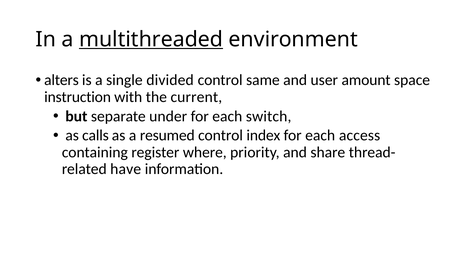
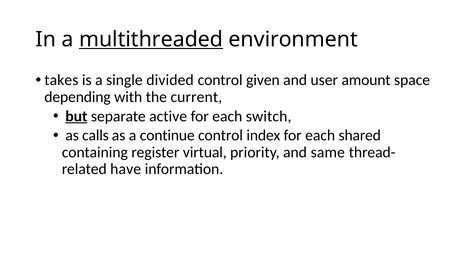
alters: alters -> takes
same: same -> given
instruction: instruction -> depending
but underline: none -> present
under: under -> active
resumed: resumed -> continue
access: access -> shared
where: where -> virtual
share: share -> same
